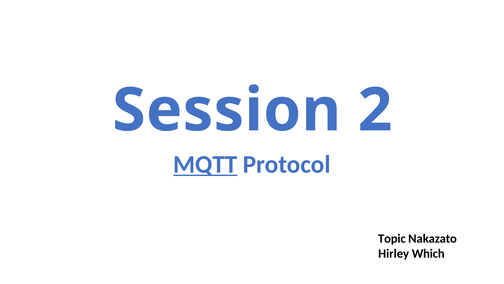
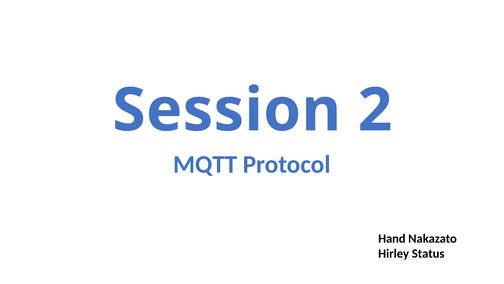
MQTT underline: present -> none
Topic: Topic -> Hand
Which: Which -> Status
